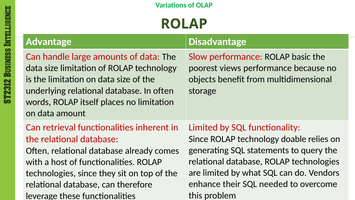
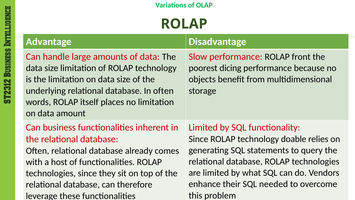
basic: basic -> front
views: views -> dicing
retrieval: retrieval -> business
